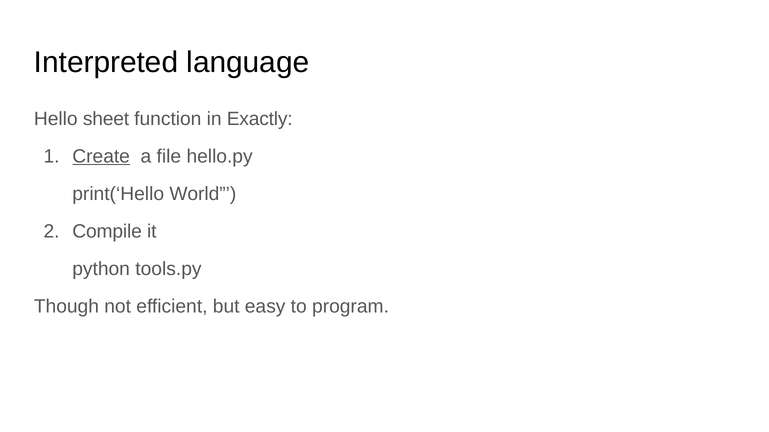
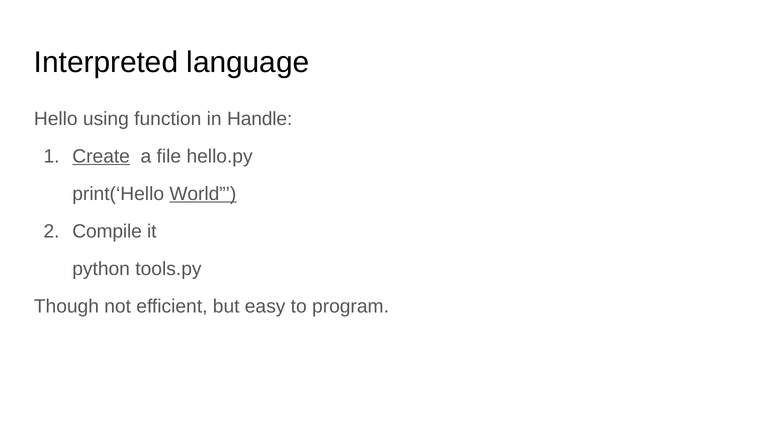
sheet: sheet -> using
Exactly: Exactly -> Handle
World underline: none -> present
